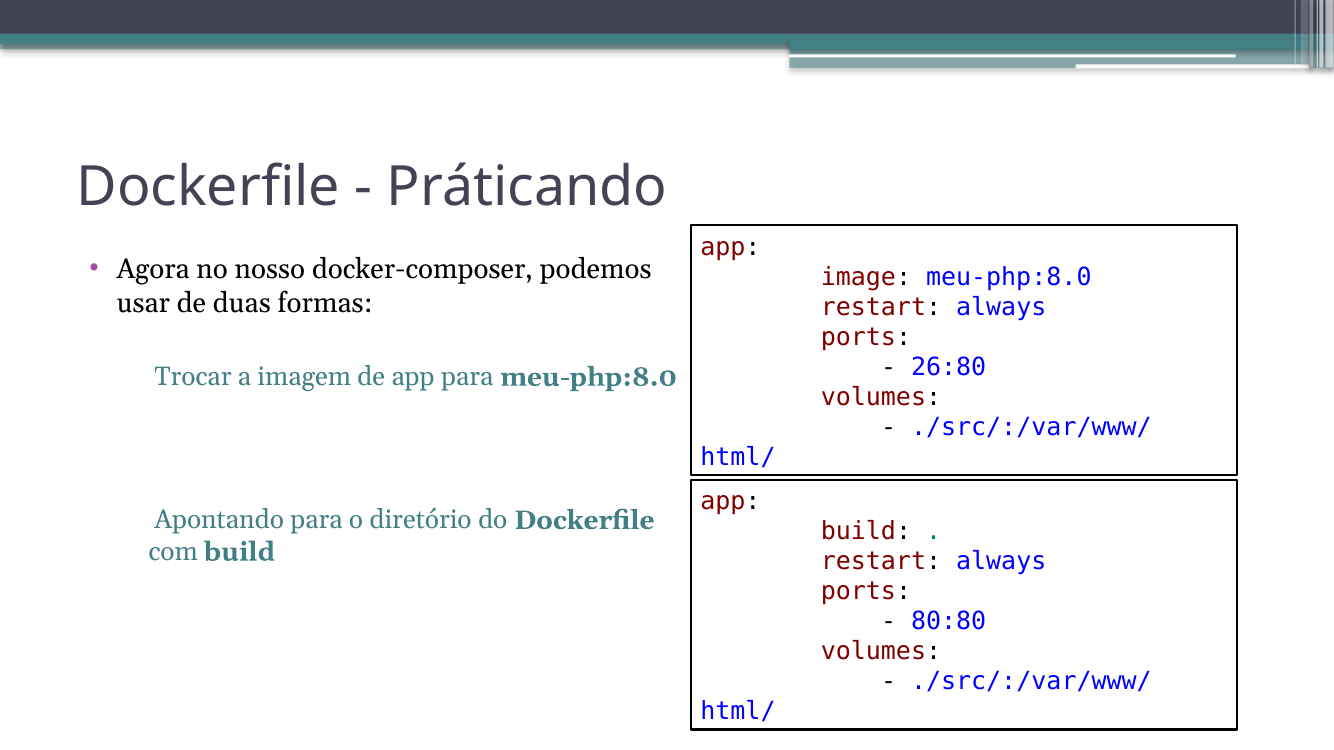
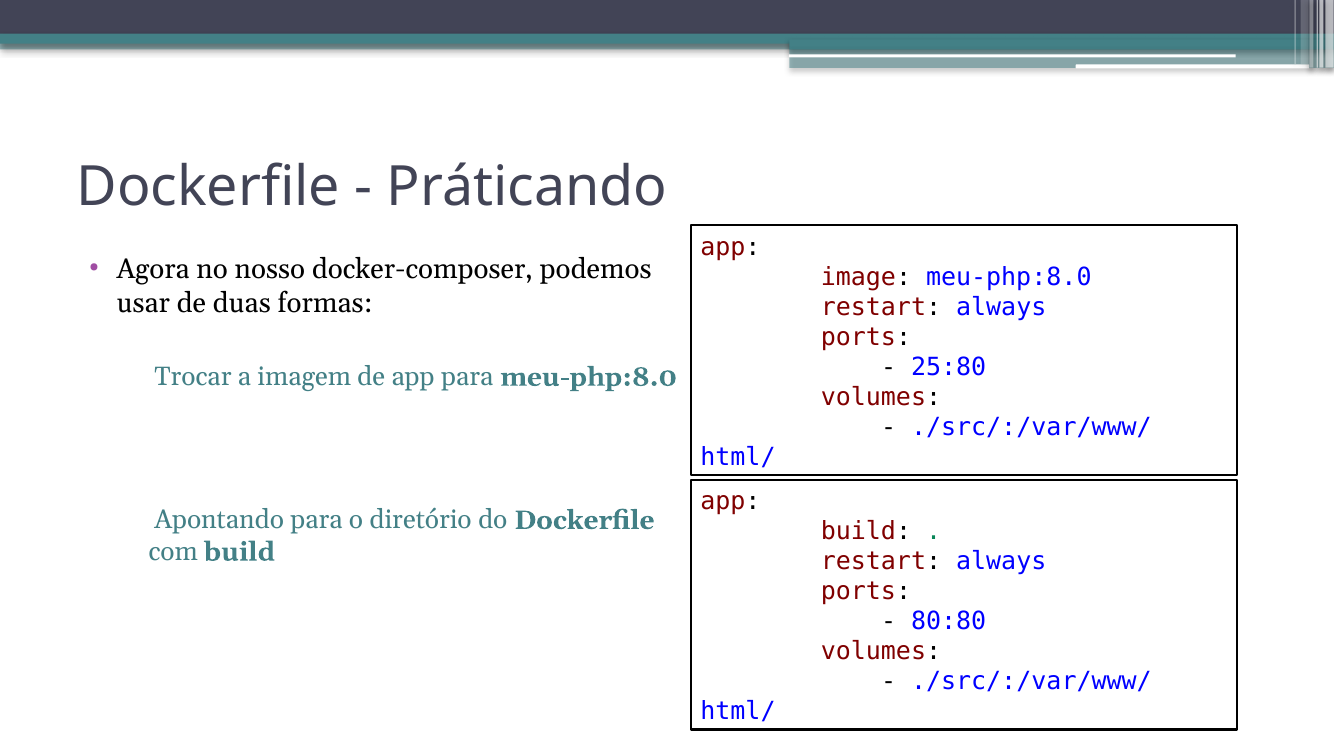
26:80: 26:80 -> 25:80
